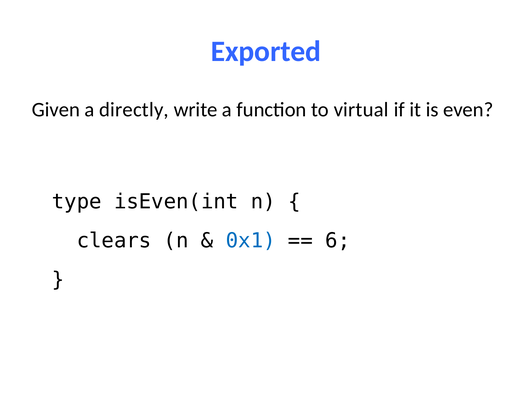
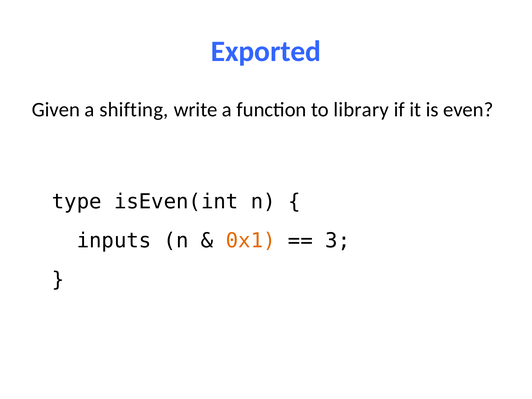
directly: directly -> shifting
virtual: virtual -> library
clears: clears -> inputs
0x1 colour: blue -> orange
6: 6 -> 3
